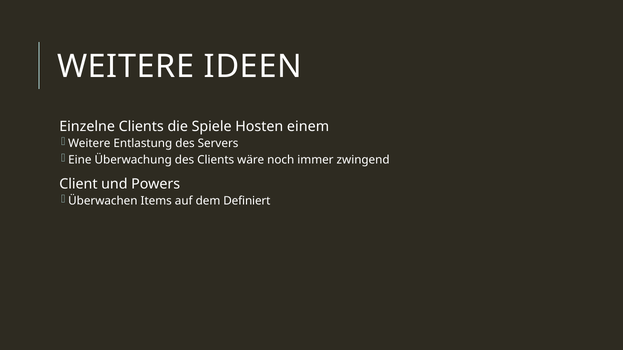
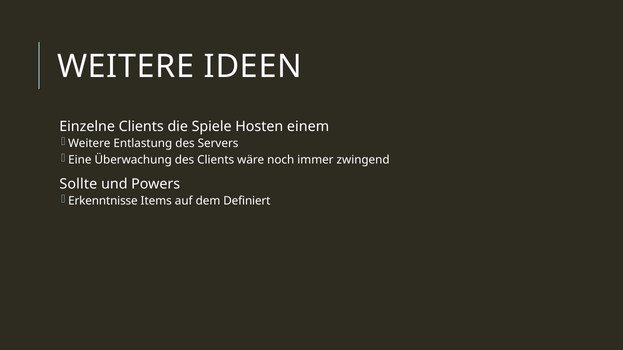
Client: Client -> Sollte
Überwachen: Überwachen -> Erkenntnisse
